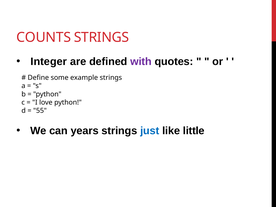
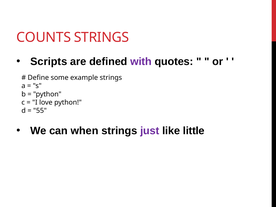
Integer: Integer -> Scripts
years: years -> when
just colour: blue -> purple
